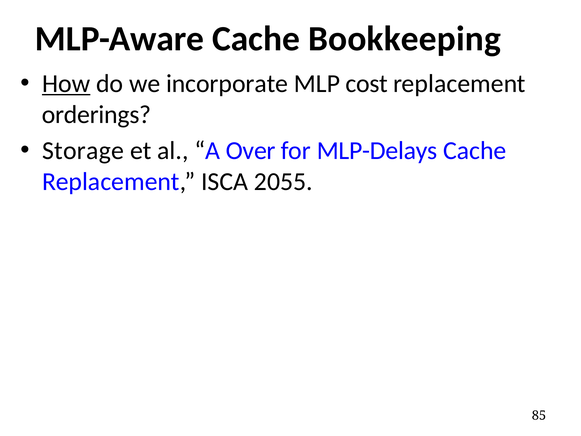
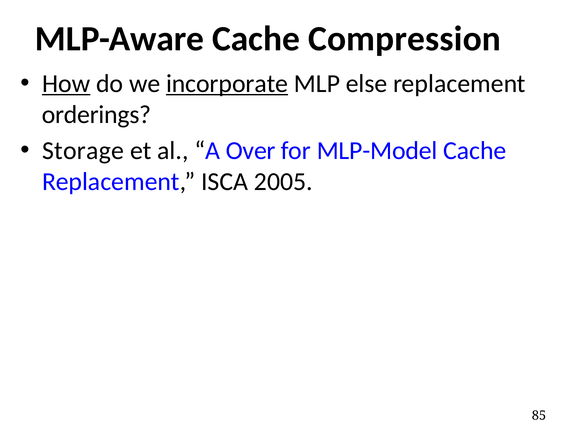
Bookkeeping: Bookkeeping -> Compression
incorporate underline: none -> present
cost: cost -> else
MLP-Delays: MLP-Delays -> MLP-Model
2055: 2055 -> 2005
